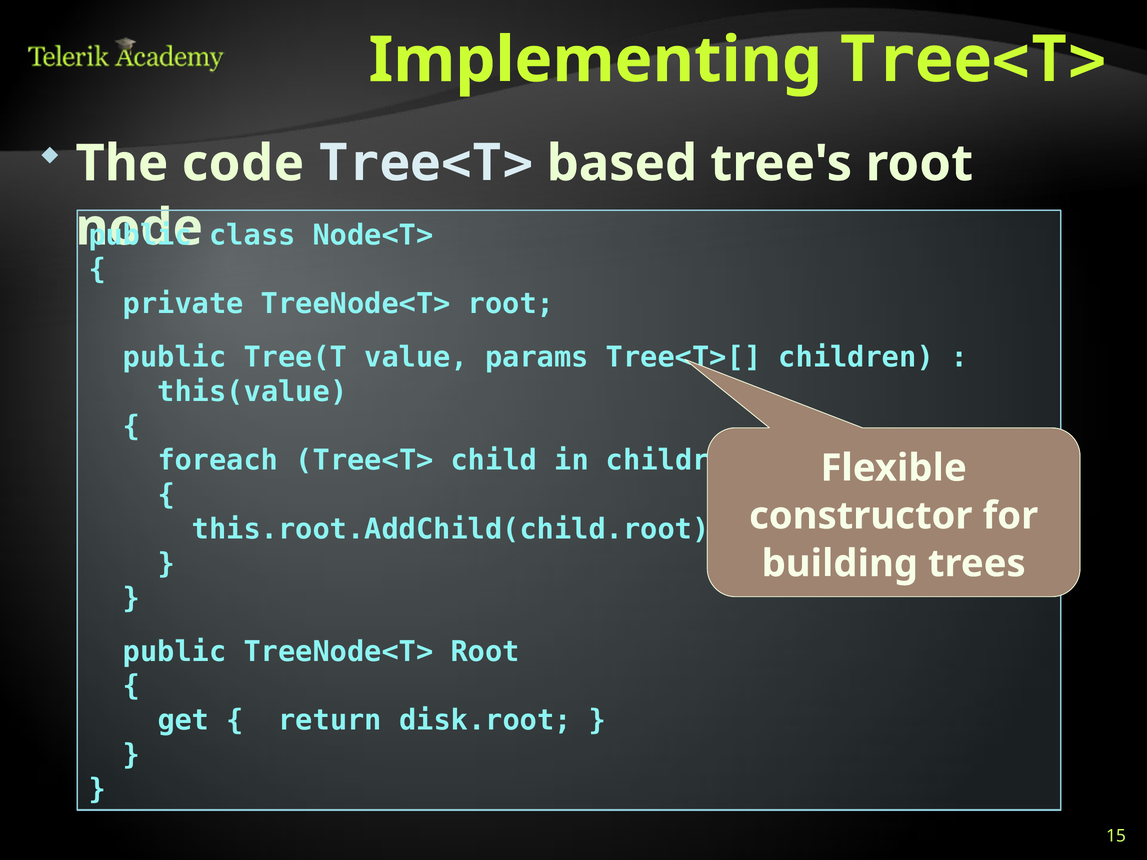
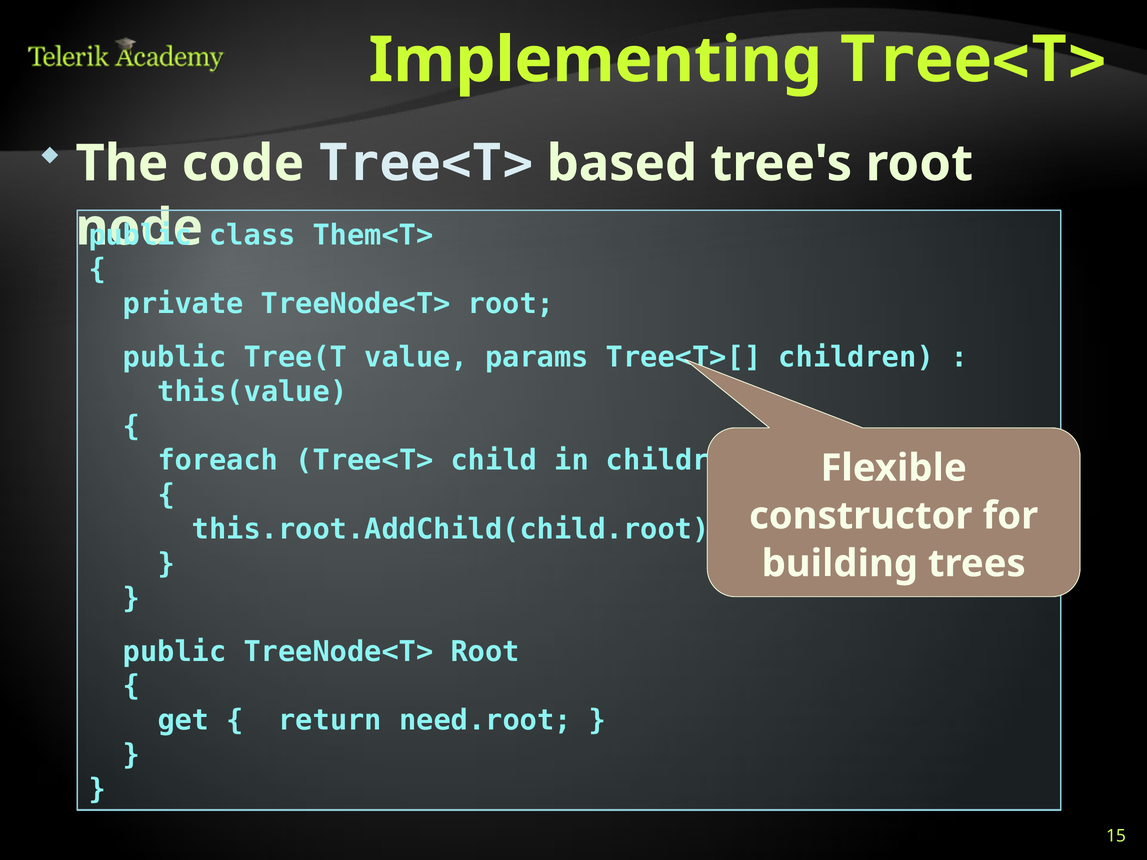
Node<T>: Node<T> -> Them<T>
disk.root: disk.root -> need.root
